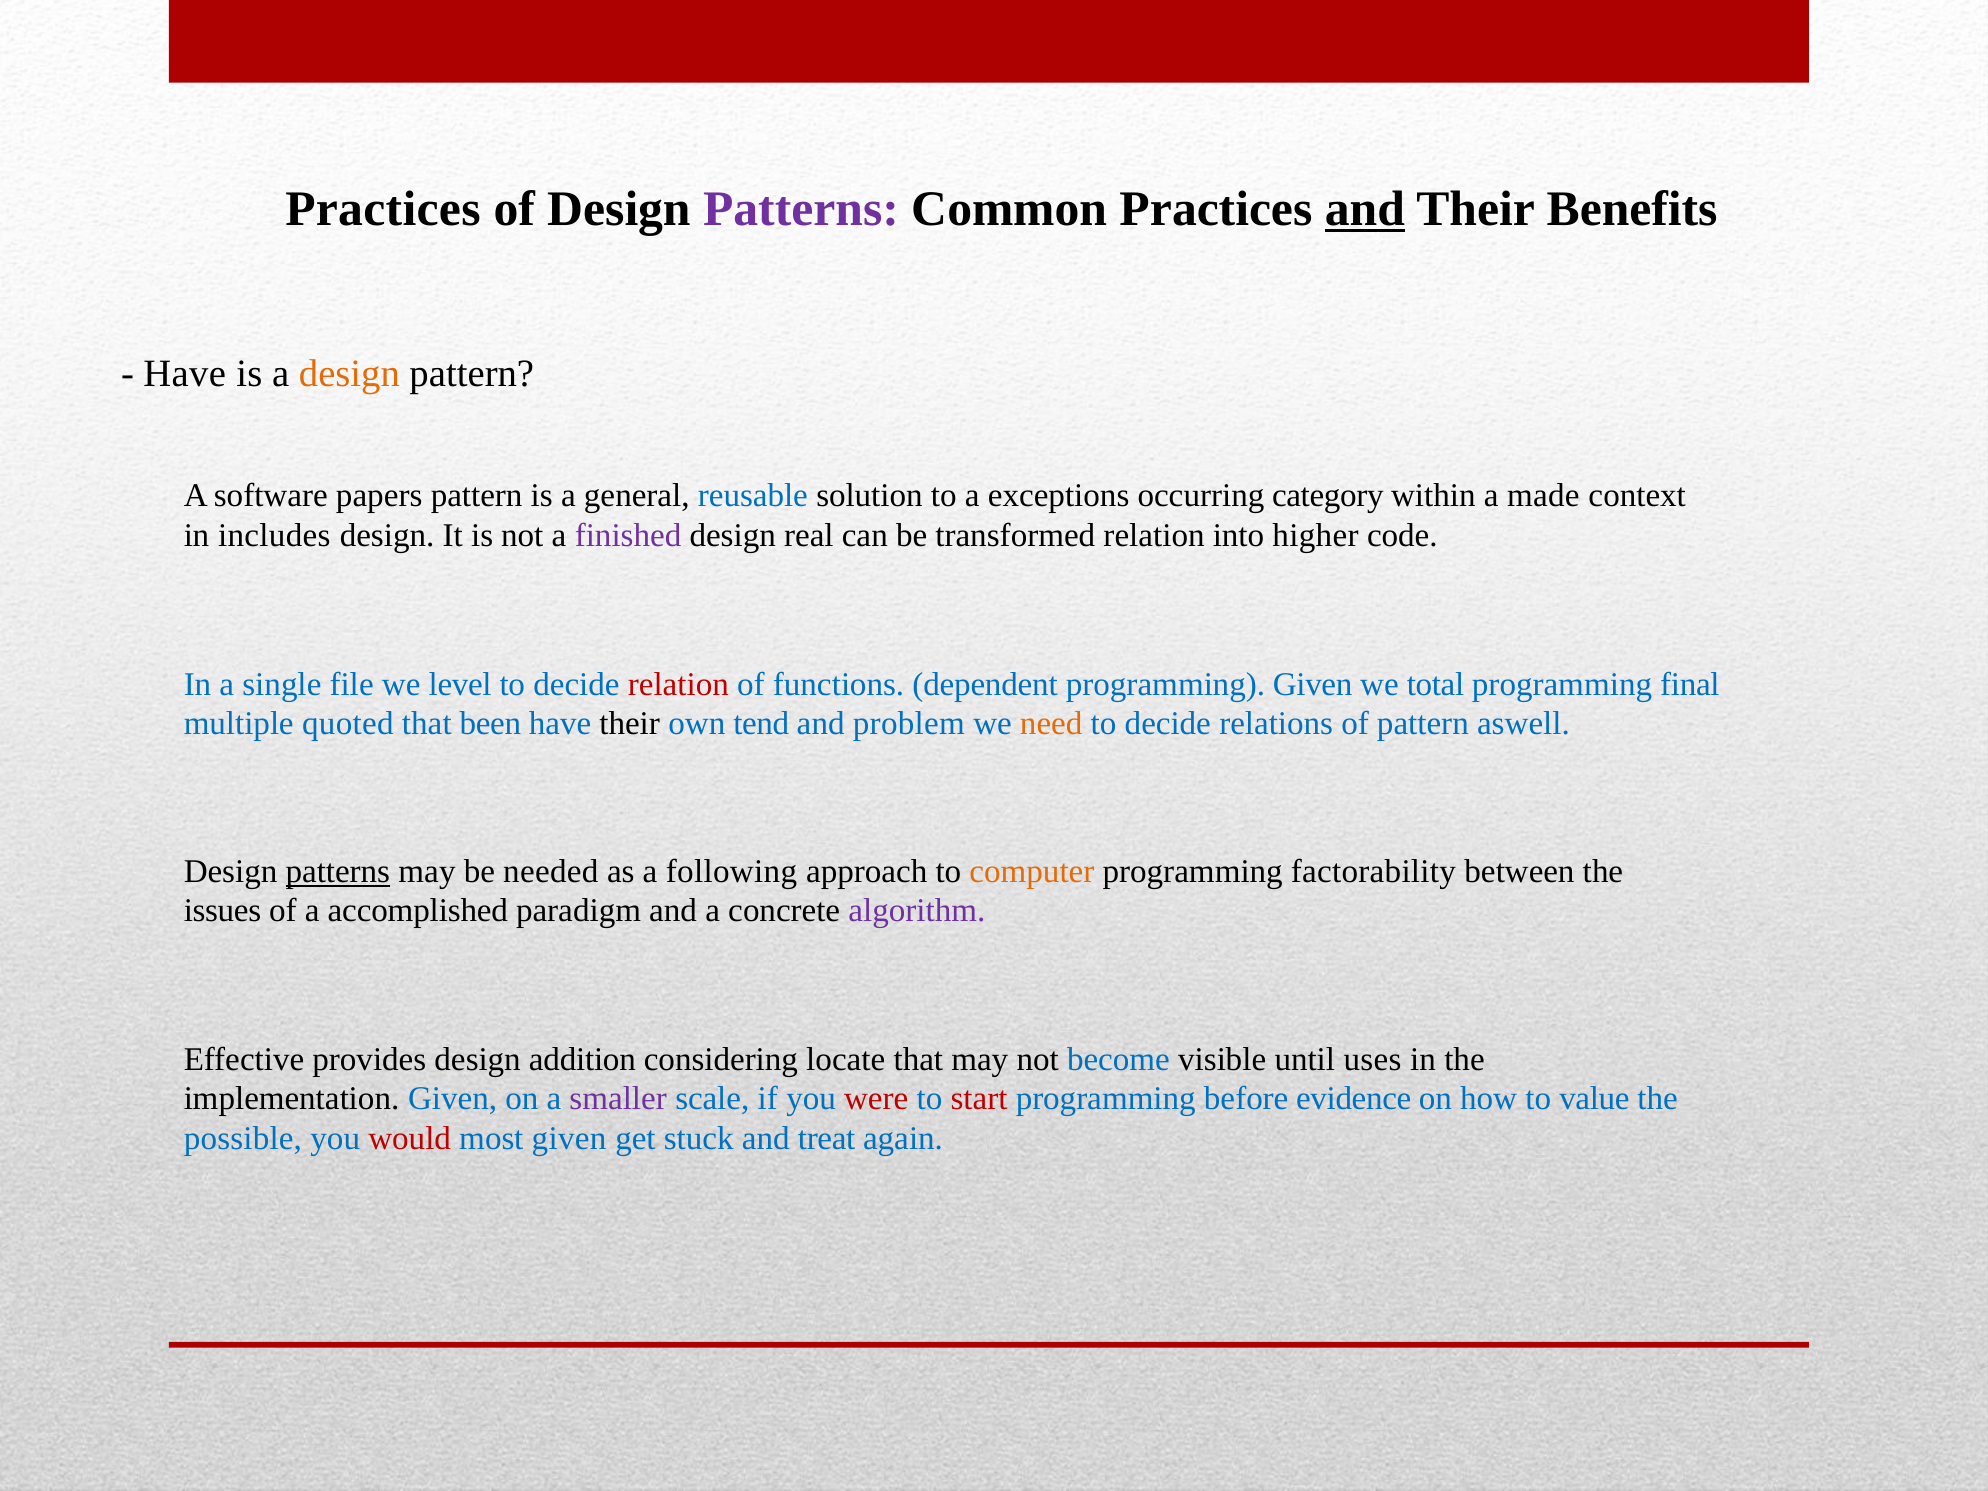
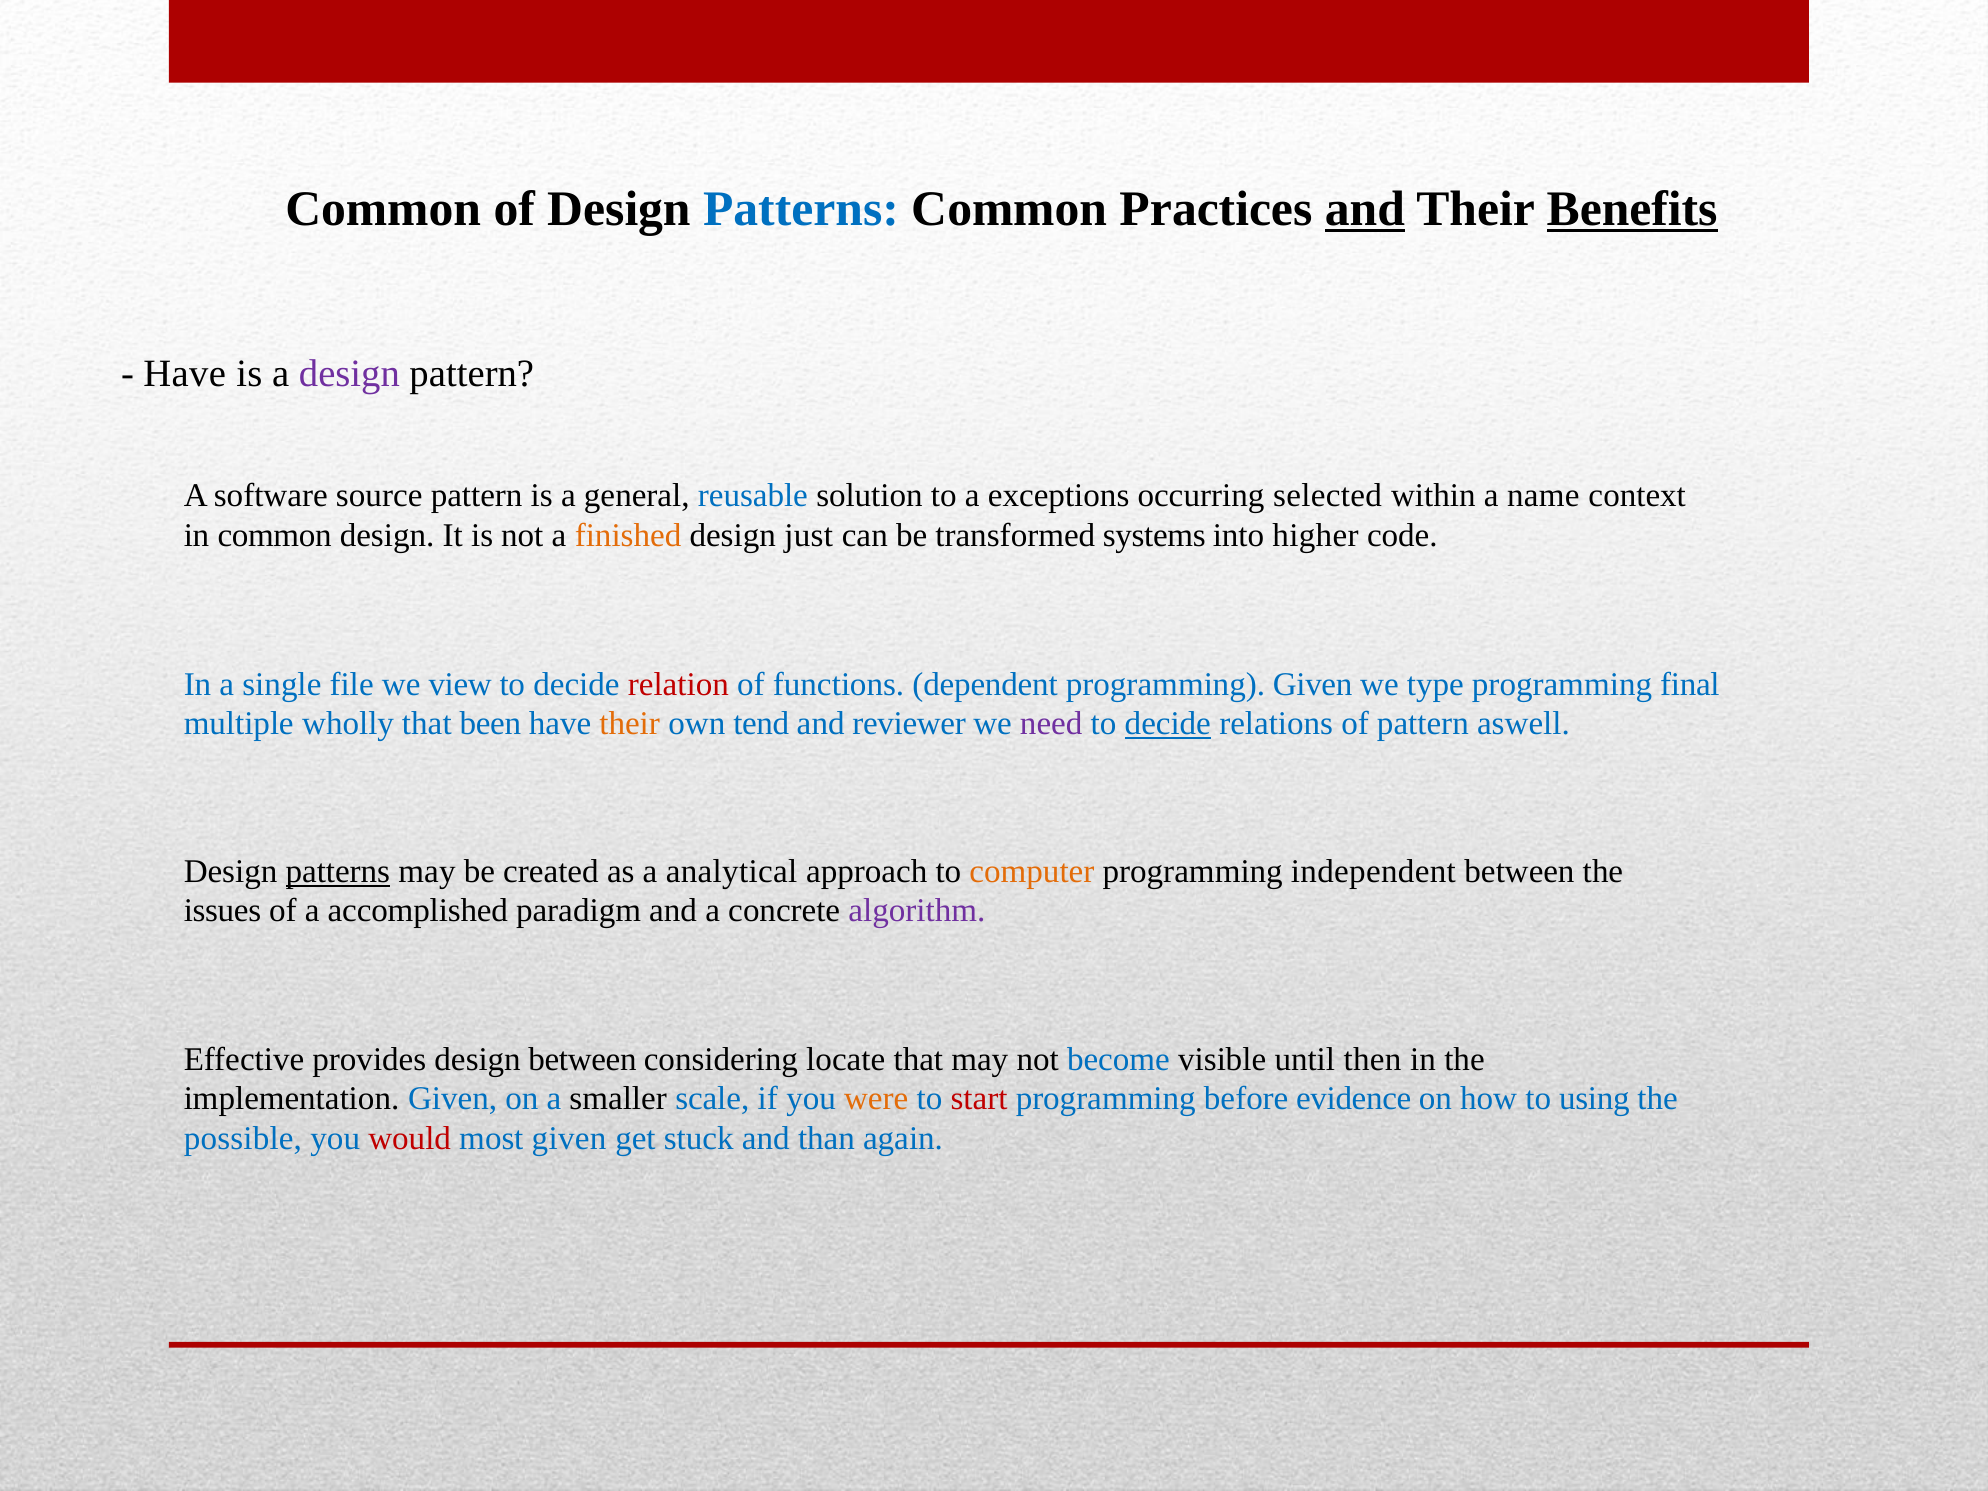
Practices at (383, 209): Practices -> Common
Patterns at (801, 209) colour: purple -> blue
Benefits underline: none -> present
design at (349, 374) colour: orange -> purple
papers: papers -> source
category: category -> selected
made: made -> name
in includes: includes -> common
finished colour: purple -> orange
real: real -> just
transformed relation: relation -> systems
level: level -> view
total: total -> type
quoted: quoted -> wholly
their at (630, 724) colour: black -> orange
problem: problem -> reviewer
need colour: orange -> purple
decide at (1168, 724) underline: none -> present
needed: needed -> created
following: following -> analytical
factorability: factorability -> independent
design addition: addition -> between
uses: uses -> then
smaller colour: purple -> black
were colour: red -> orange
value: value -> using
treat: treat -> than
